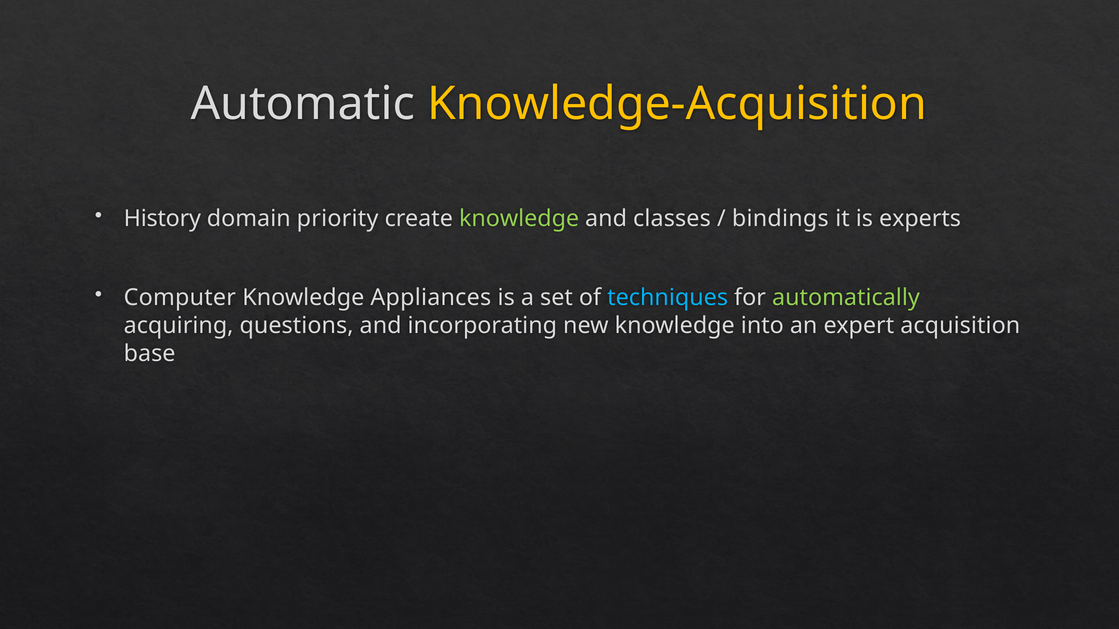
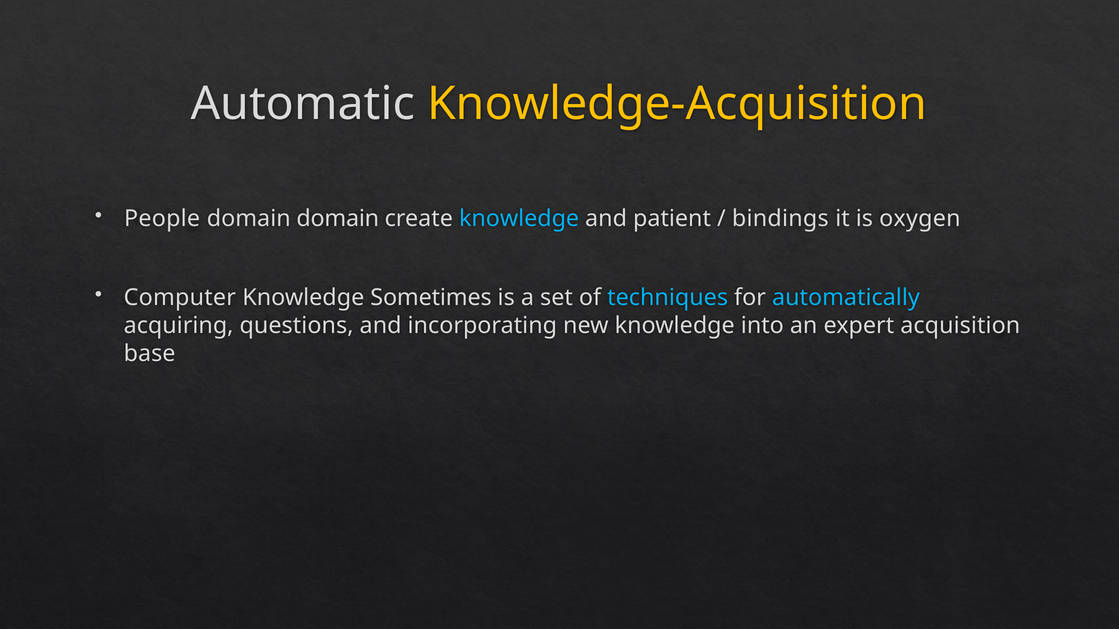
History: History -> People
domain priority: priority -> domain
knowledge at (519, 219) colour: light green -> light blue
classes: classes -> patient
experts: experts -> oxygen
Appliances: Appliances -> Sometimes
automatically colour: light green -> light blue
